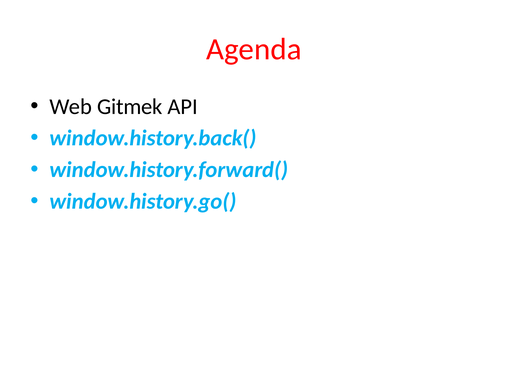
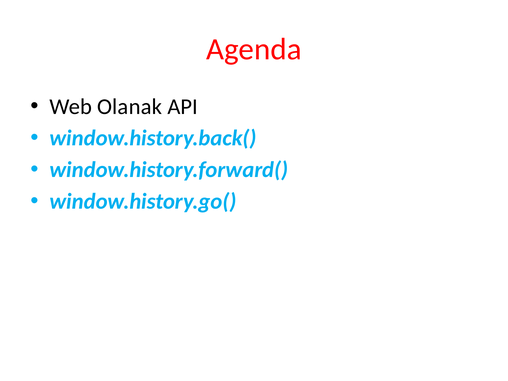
Gitmek: Gitmek -> Olanak
